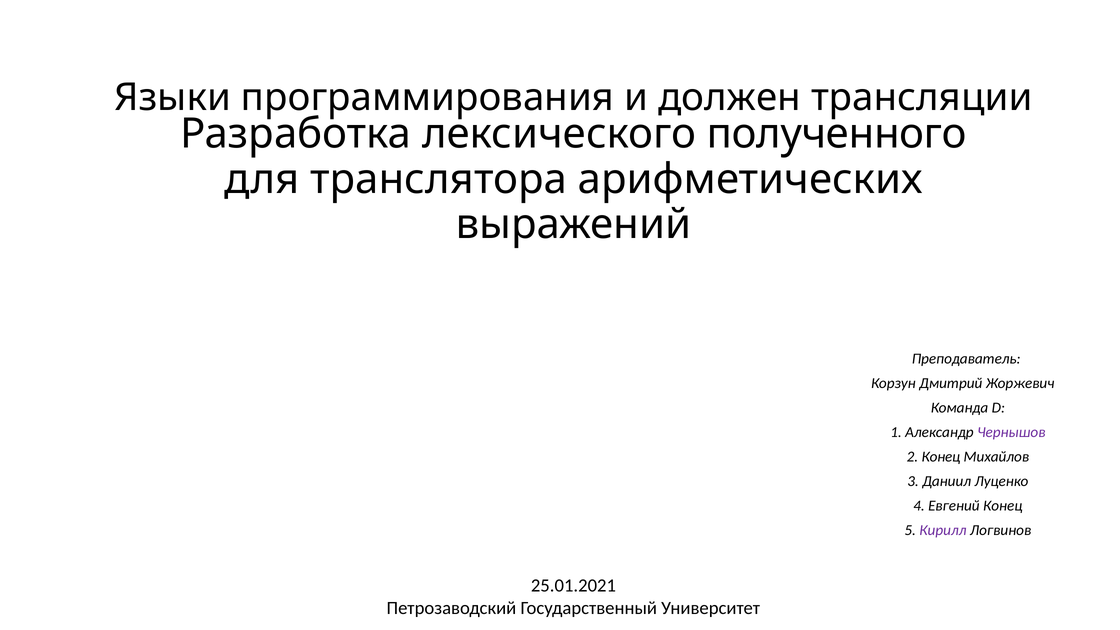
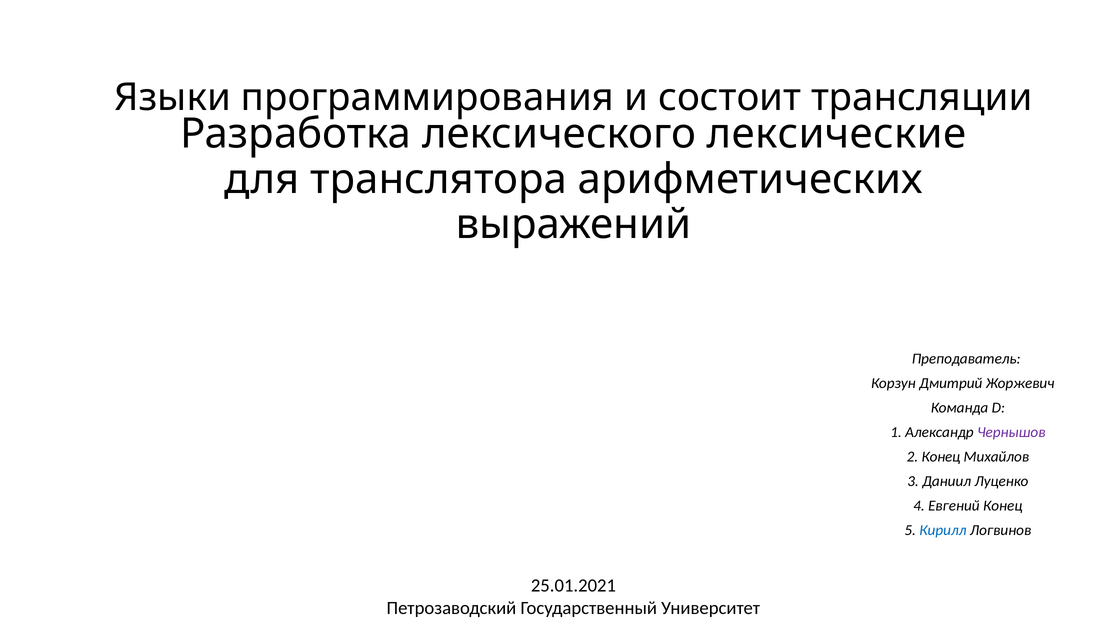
должен: должен -> состоит
полученного: полученного -> лексические
Кирилл colour: purple -> blue
